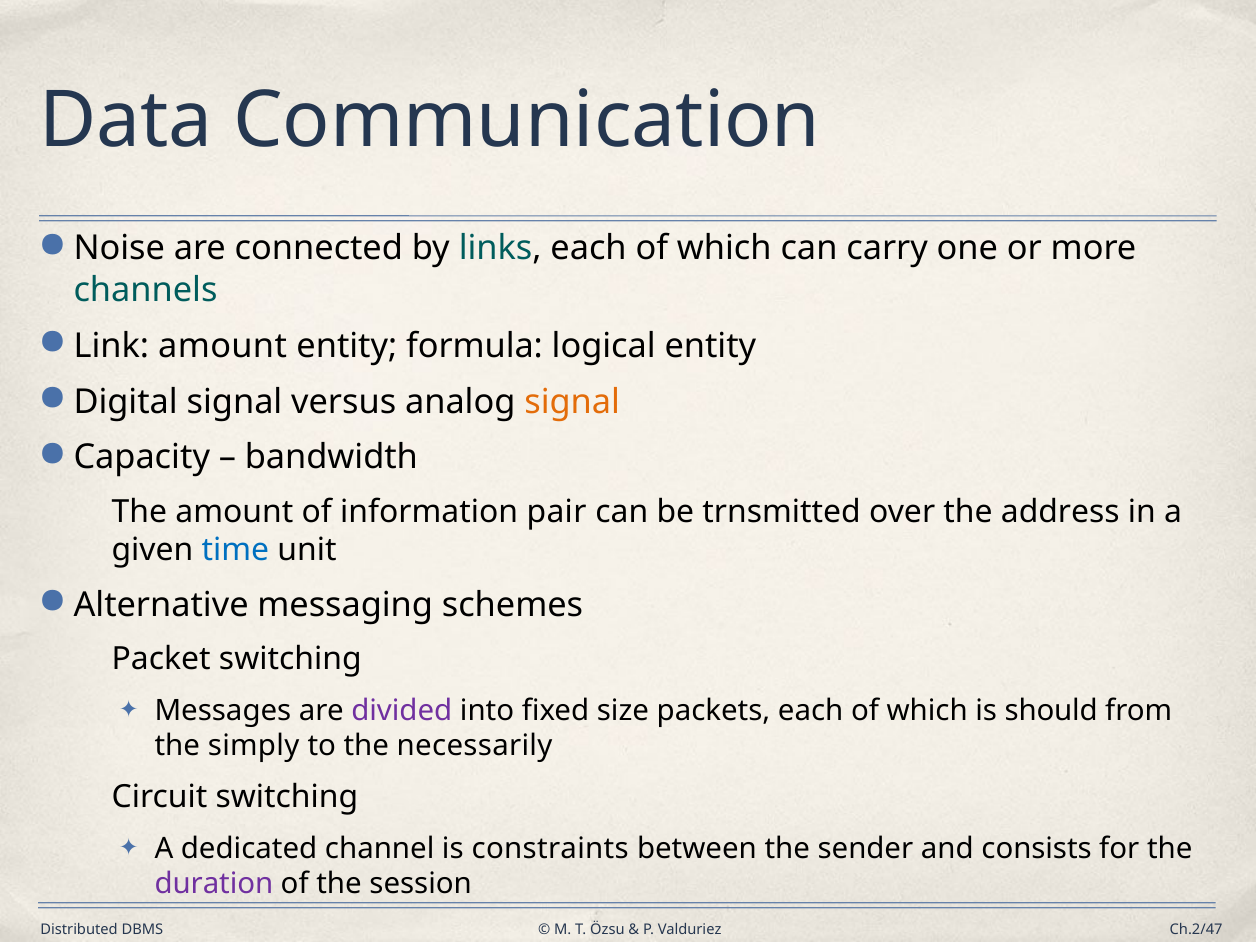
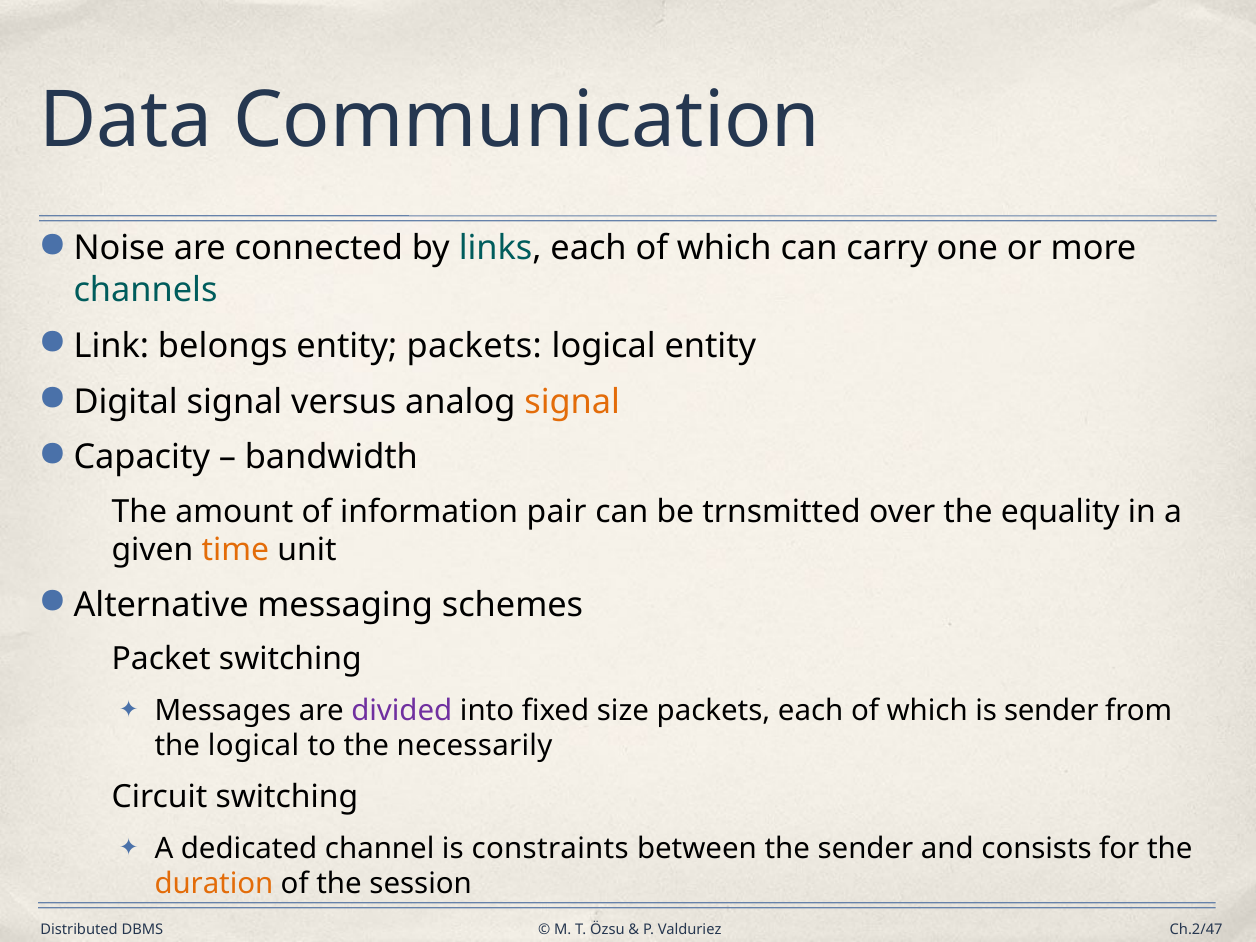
Link amount: amount -> belongs
entity formula: formula -> packets
address: address -> equality
time colour: blue -> orange
is should: should -> sender
the simply: simply -> logical
duration colour: purple -> orange
